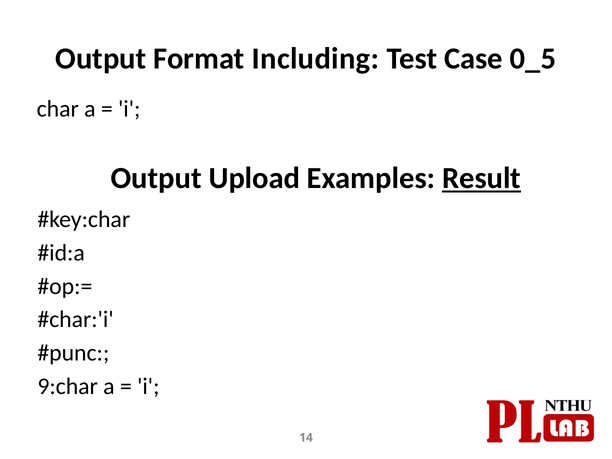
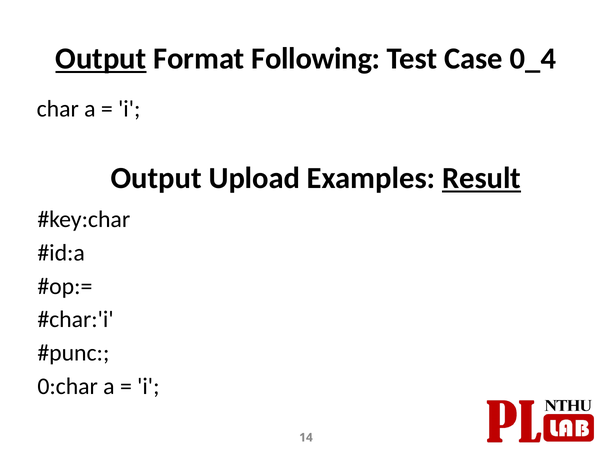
Output at (101, 59) underline: none -> present
Including: Including -> Following
0_5: 0_5 -> 0_4
9:char: 9:char -> 0:char
